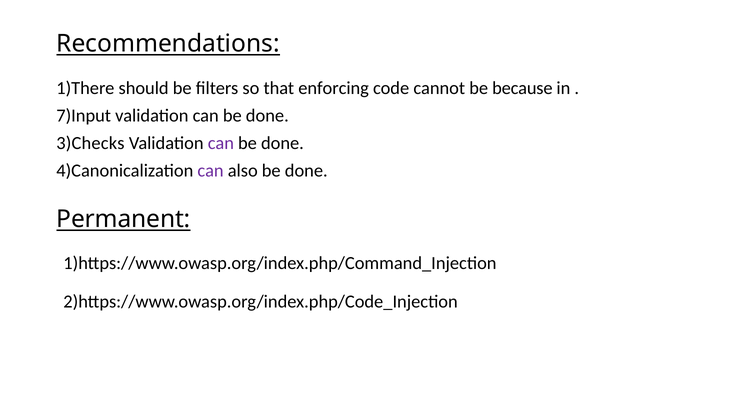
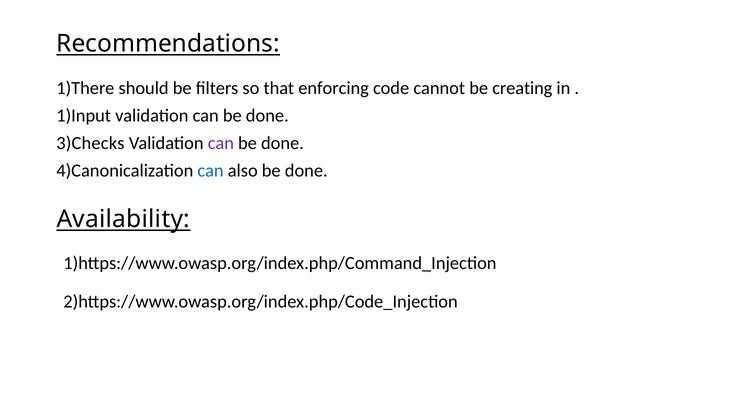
because: because -> creating
7)Input: 7)Input -> 1)Input
can at (211, 171) colour: purple -> blue
Permanent: Permanent -> Availability
